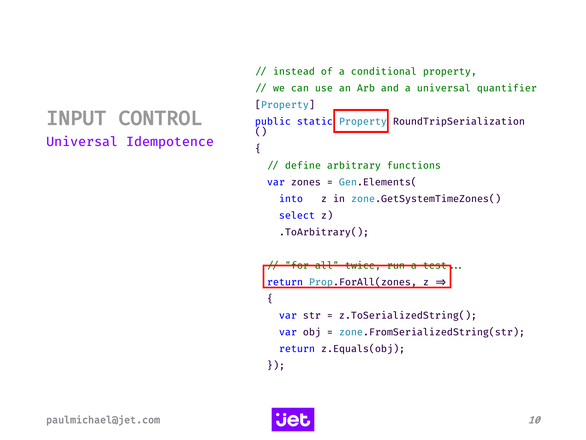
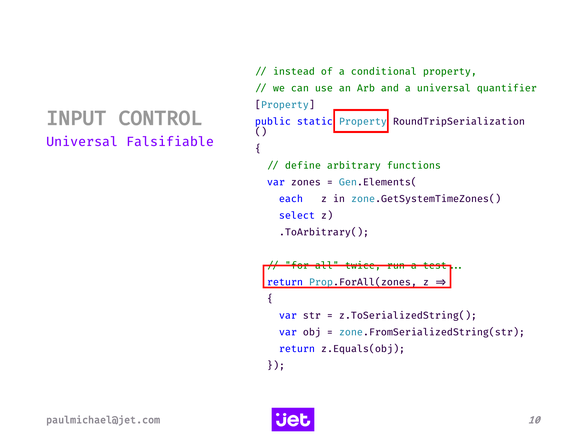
Idempotence: Idempotence -> Falsifiable
into: into -> each
